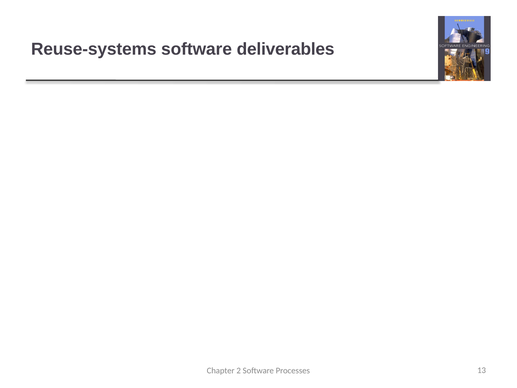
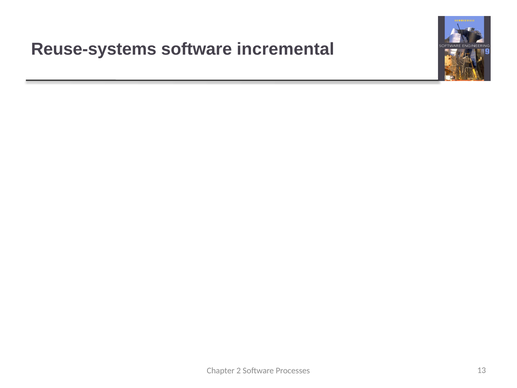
deliverables: deliverables -> incremental
